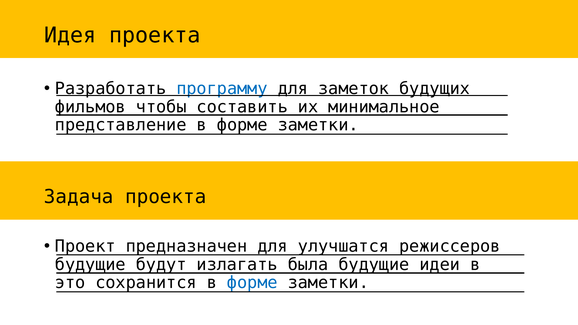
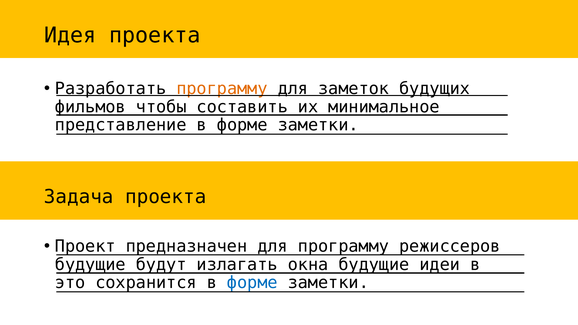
программу at (222, 89) colour: blue -> orange
для улучшатся: улучшатся -> программу
была: была -> окна
